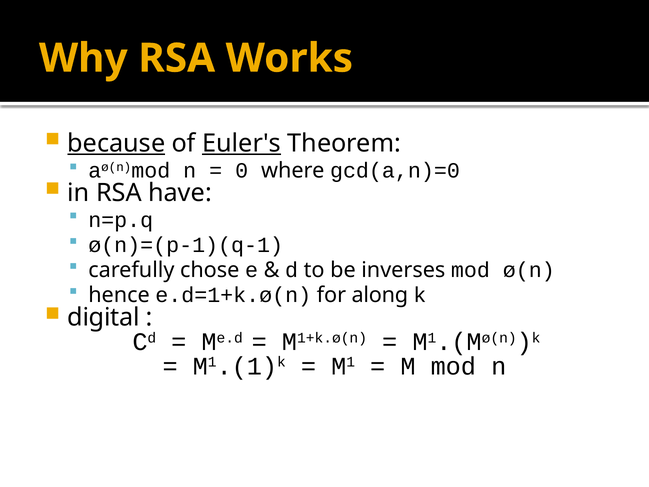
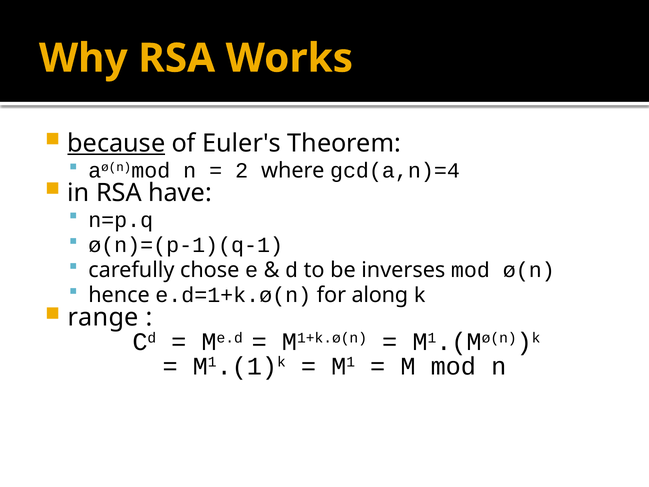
Euler's underline: present -> none
0: 0 -> 2
gcd(a,n)=0: gcd(a,n)=0 -> gcd(a,n)=4
digital: digital -> range
